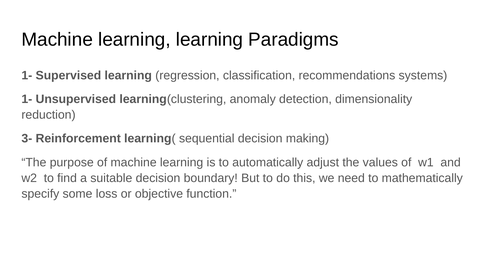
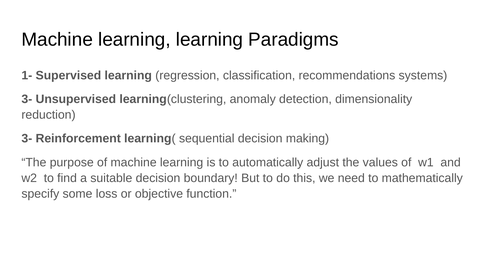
1- at (27, 99): 1- -> 3-
